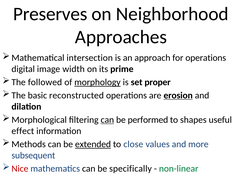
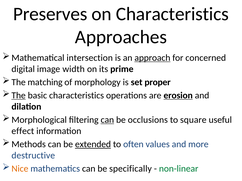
on Neighborhood: Neighborhood -> Characteristics
approach underline: none -> present
for operations: operations -> concerned
followed: followed -> matching
morphology underline: present -> none
The at (19, 96) underline: none -> present
basic reconstructed: reconstructed -> characteristics
performed: performed -> occlusions
shapes: shapes -> square
close: close -> often
subsequent: subsequent -> destructive
Nice colour: red -> orange
